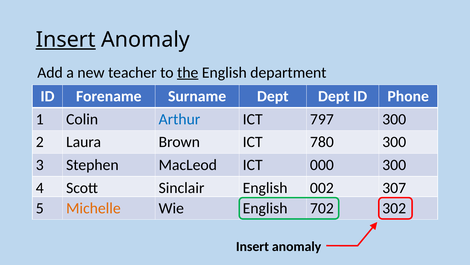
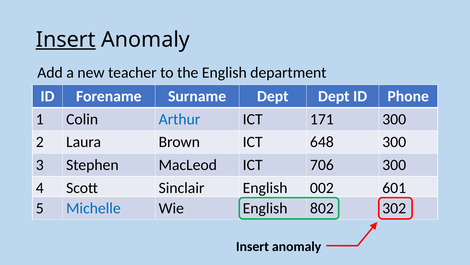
the underline: present -> none
797: 797 -> 171
780: 780 -> 648
000: 000 -> 706
307: 307 -> 601
Michelle colour: orange -> blue
702: 702 -> 802
